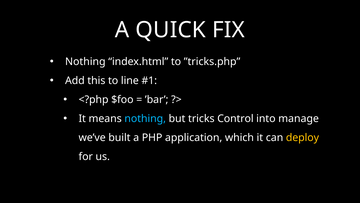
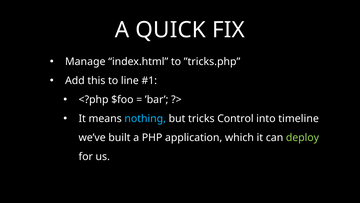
Nothing at (85, 62): Nothing -> Manage
manage: manage -> timeline
deploy colour: yellow -> light green
